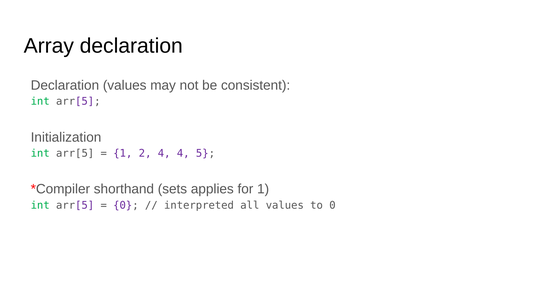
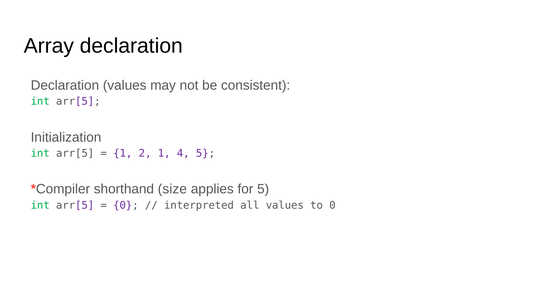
2 4: 4 -> 1
sets: sets -> size
for 1: 1 -> 5
